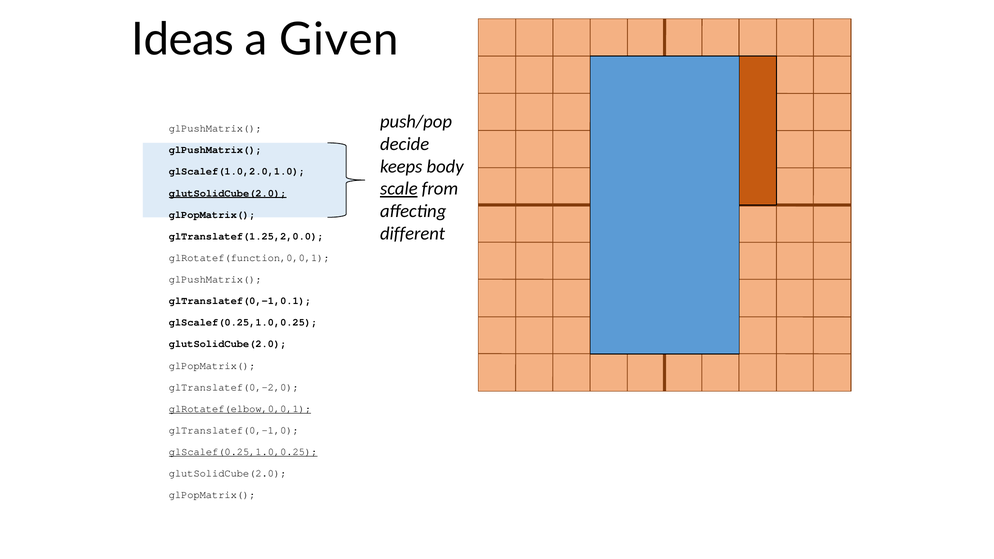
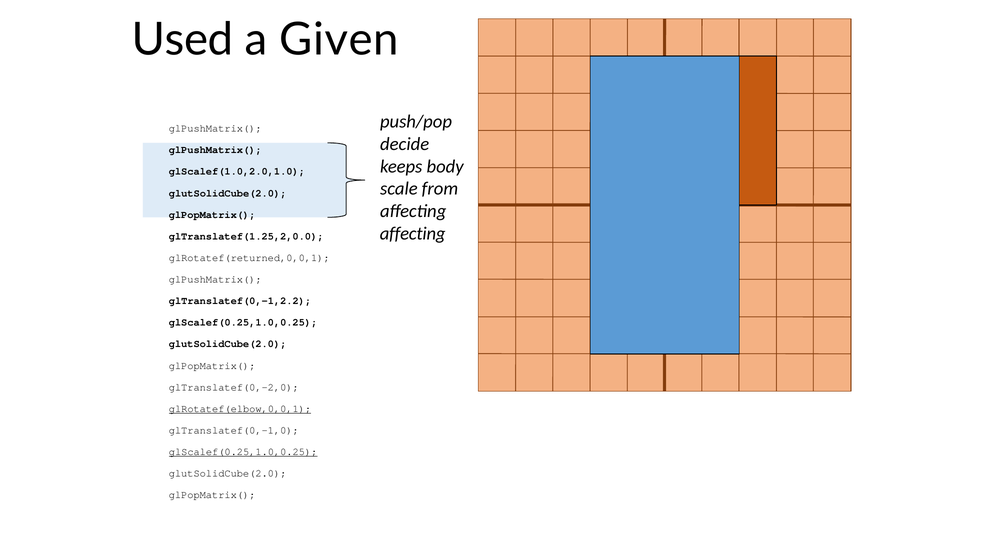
Ideas: Ideas -> Used
scale underline: present -> none
glutSolidCube(2.0 at (228, 193) underline: present -> none
different at (413, 234): different -> affecting
glRotatef(function,0,0,1: glRotatef(function,0,0,1 -> glRotatef(returned,0,0,1
glTranslatef(0,-1,0.1: glTranslatef(0,-1,0.1 -> glTranslatef(0,-1,2.2
